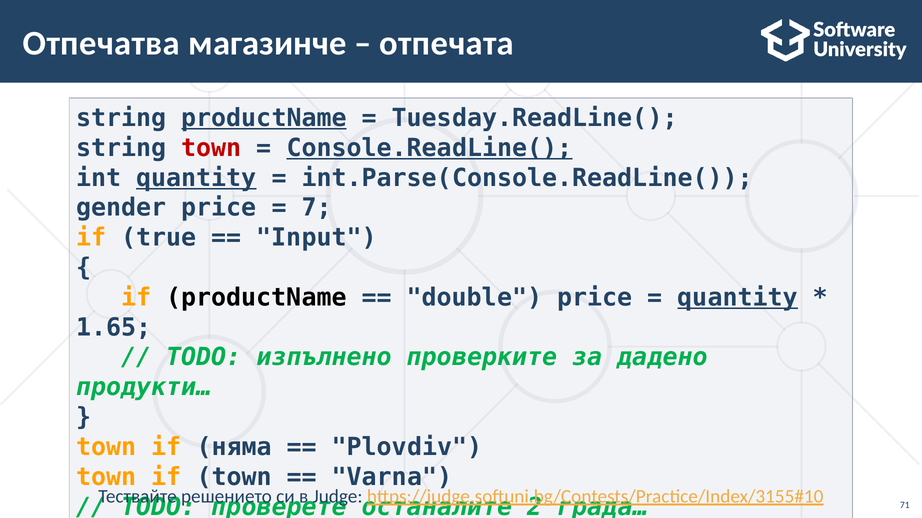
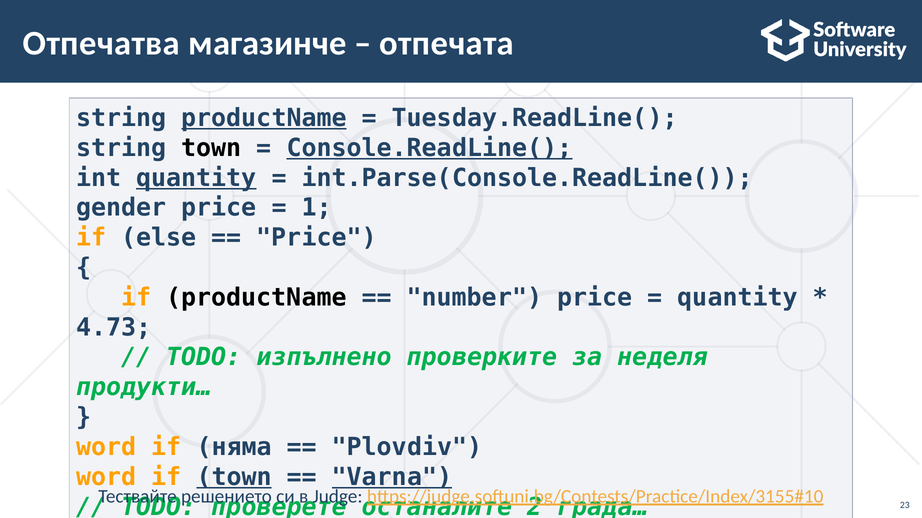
town at (211, 148) colour: red -> black
7: 7 -> 1
true: true -> else
Input at (317, 238): Input -> Price
double: double -> number
quantity at (738, 298) underline: present -> none
1.65: 1.65 -> 4.73
дадено: дадено -> неделя
town at (106, 448): town -> word
town at (106, 477): town -> word
town at (234, 477) underline: none -> present
Varna underline: none -> present
71: 71 -> 23
